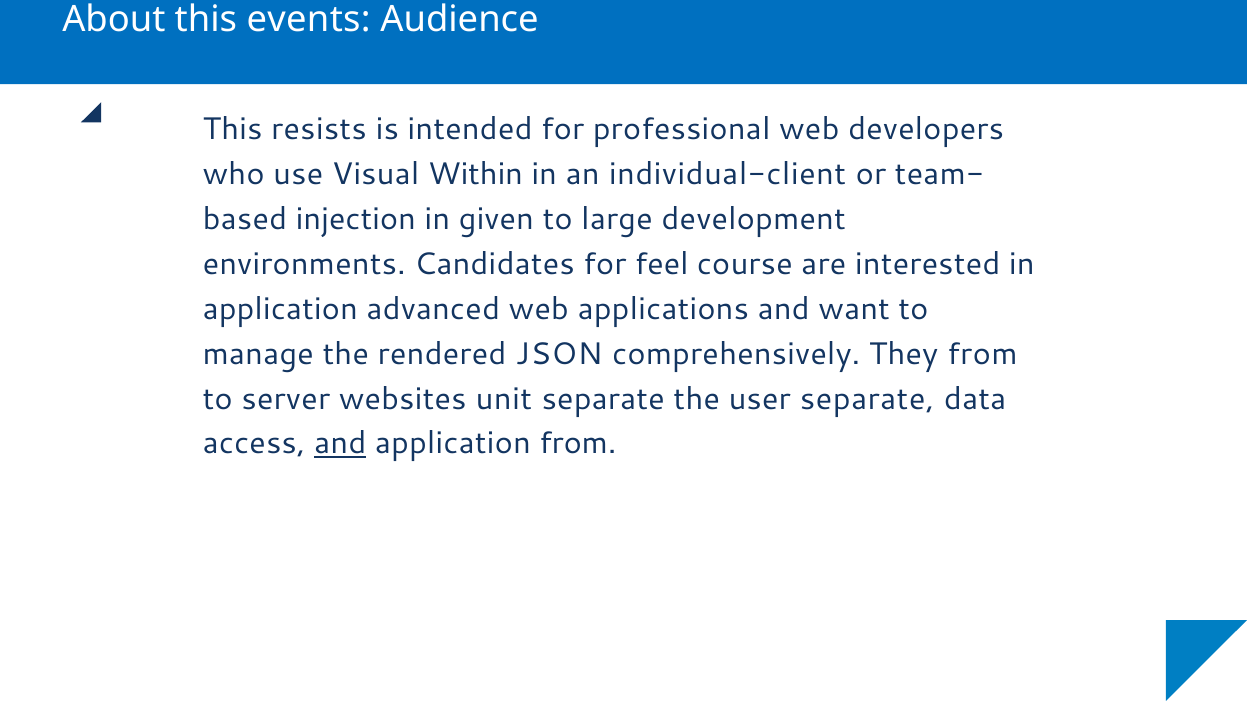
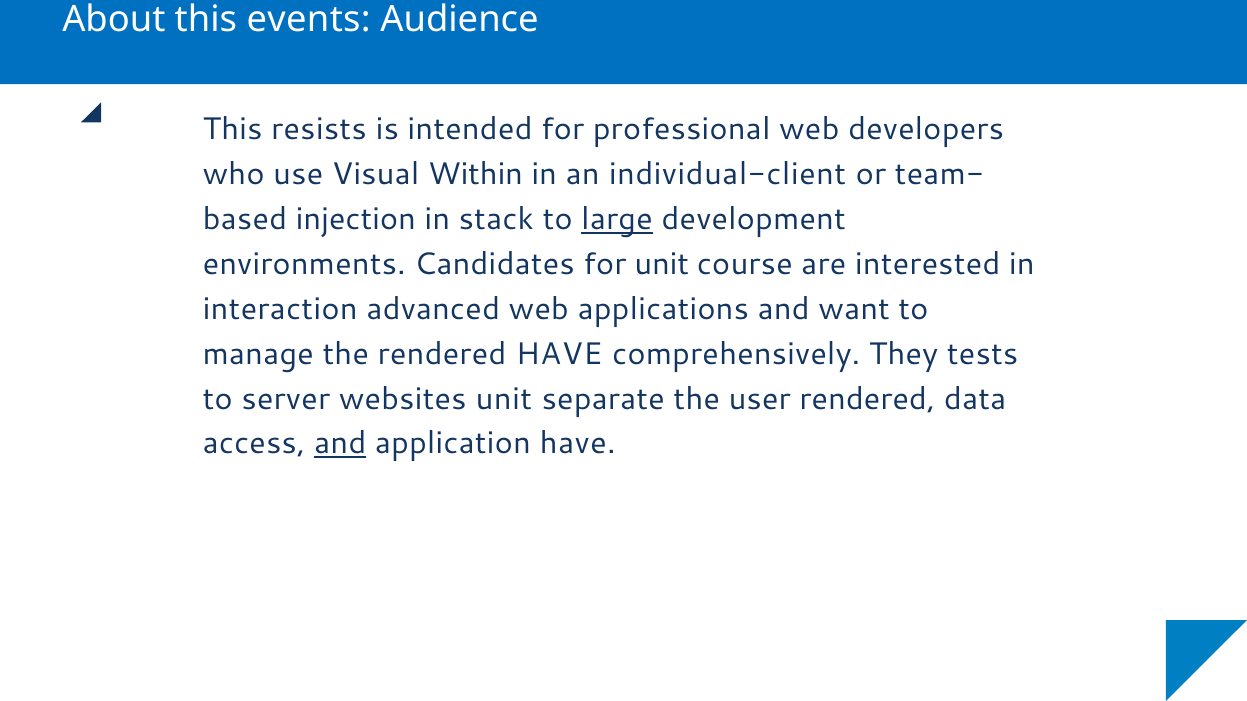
given: given -> stack
large underline: none -> present
for feel: feel -> unit
application at (280, 309): application -> interaction
rendered JSON: JSON -> HAVE
They from: from -> tests
user separate: separate -> rendered
application from: from -> have
